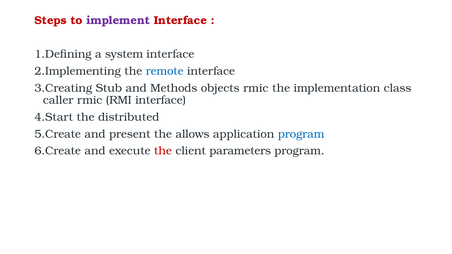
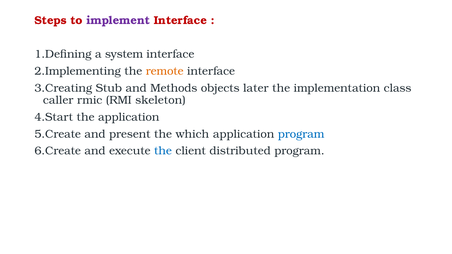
remote colour: blue -> orange
objects rmic: rmic -> later
RMI interface: interface -> skeleton
the distributed: distributed -> application
allows: allows -> which
the at (163, 151) colour: red -> blue
parameters: parameters -> distributed
